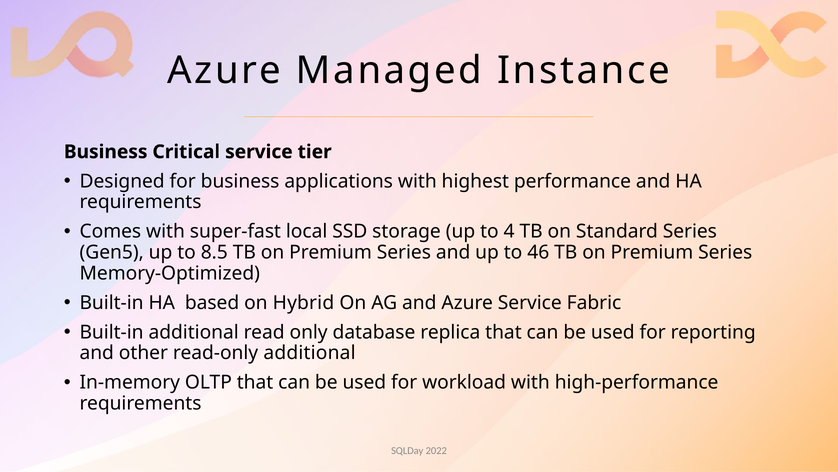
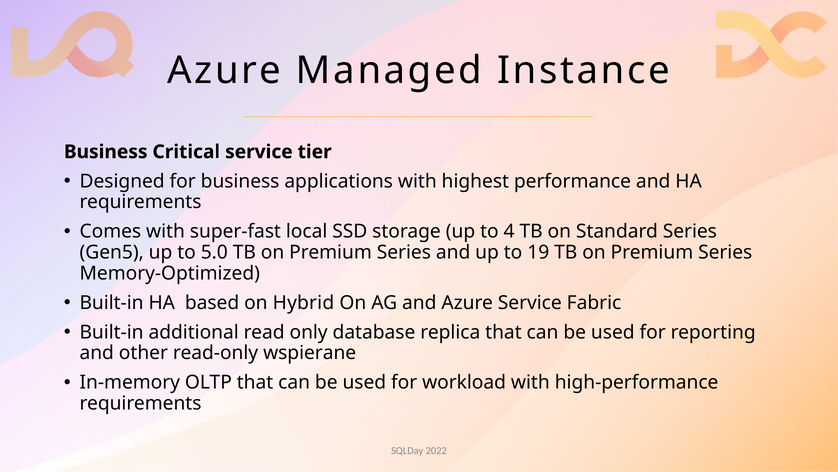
8.5: 8.5 -> 5.0
46: 46 -> 19
read-only additional: additional -> wspierane
